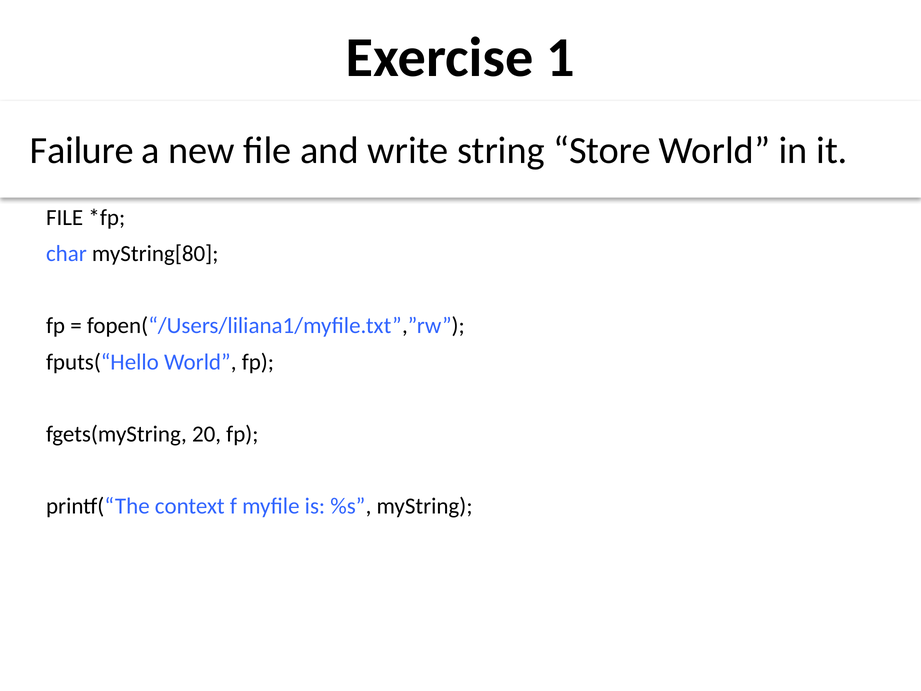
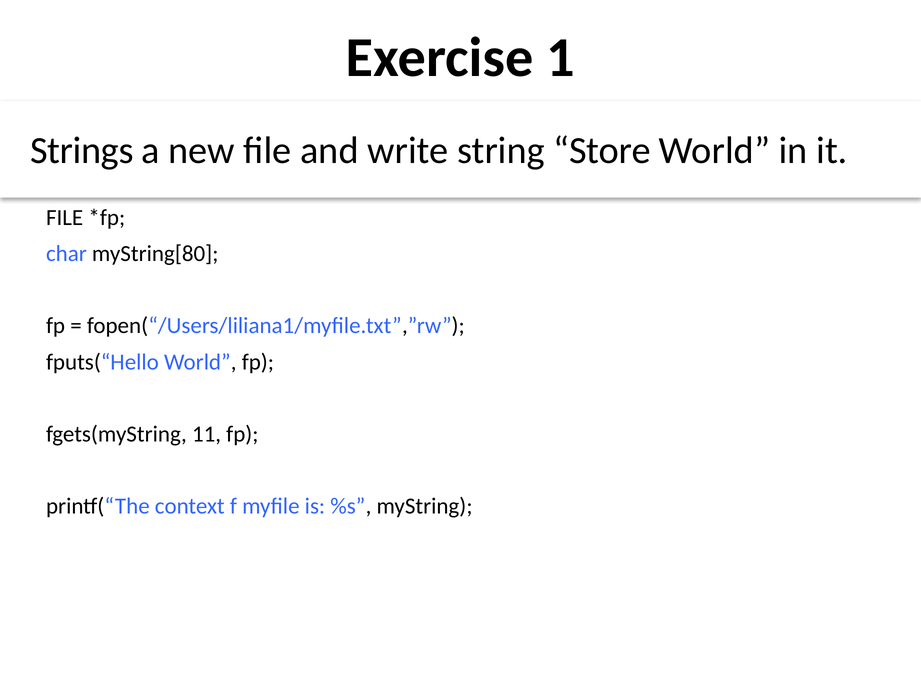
Failure: Failure -> Strings
20: 20 -> 11
